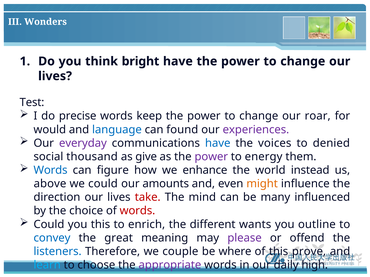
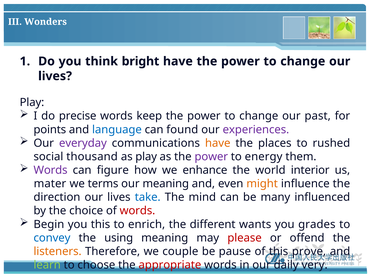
Test at (32, 103): Test -> Play
roar: roar -> past
would: would -> points
have at (218, 143) colour: blue -> orange
voices: voices -> places
denied: denied -> rushed
as give: give -> play
Words at (51, 170) colour: blue -> purple
instead: instead -> interior
above: above -> mater
we could: could -> terms
our amounts: amounts -> meaning
take colour: red -> blue
Could at (49, 225): Could -> Begin
outline: outline -> grades
great: great -> using
please colour: purple -> red
listeners colour: blue -> orange
where: where -> pause
learn colour: light blue -> light green
appropriate colour: purple -> red
high: high -> very
